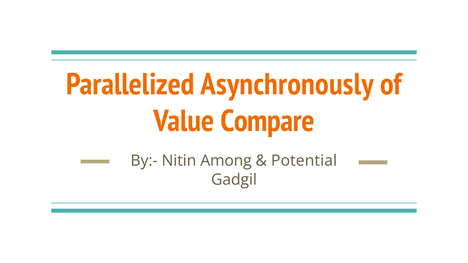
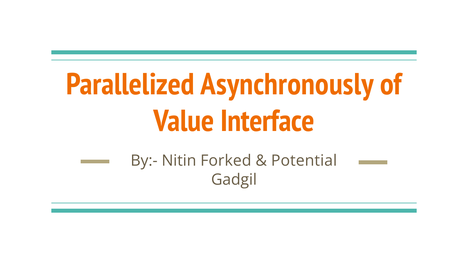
Compare: Compare -> Interface
Among: Among -> Forked
